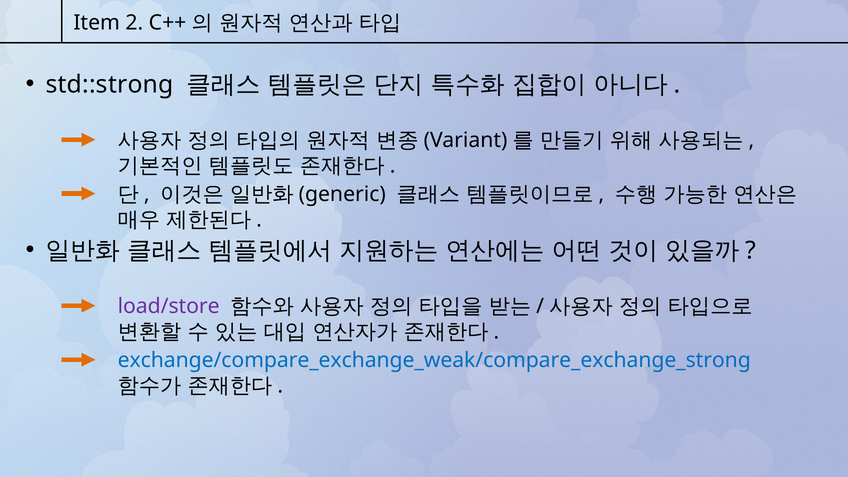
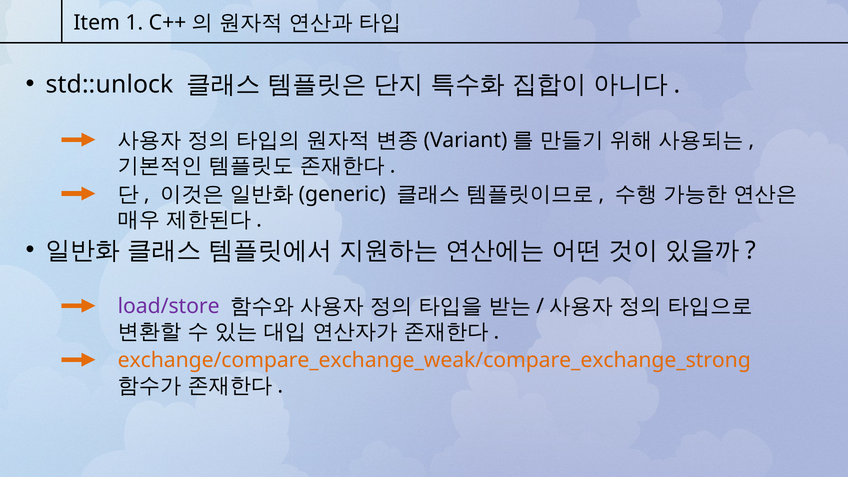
2: 2 -> 1
std::strong: std::strong -> std::unlock
exchange/compare_exchange_weak/compare_exchange_strong colour: blue -> orange
